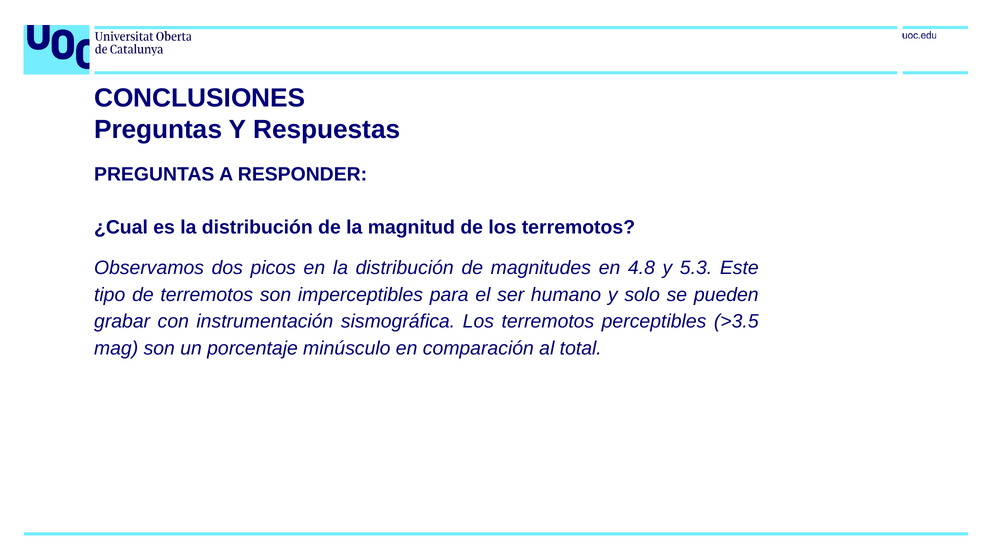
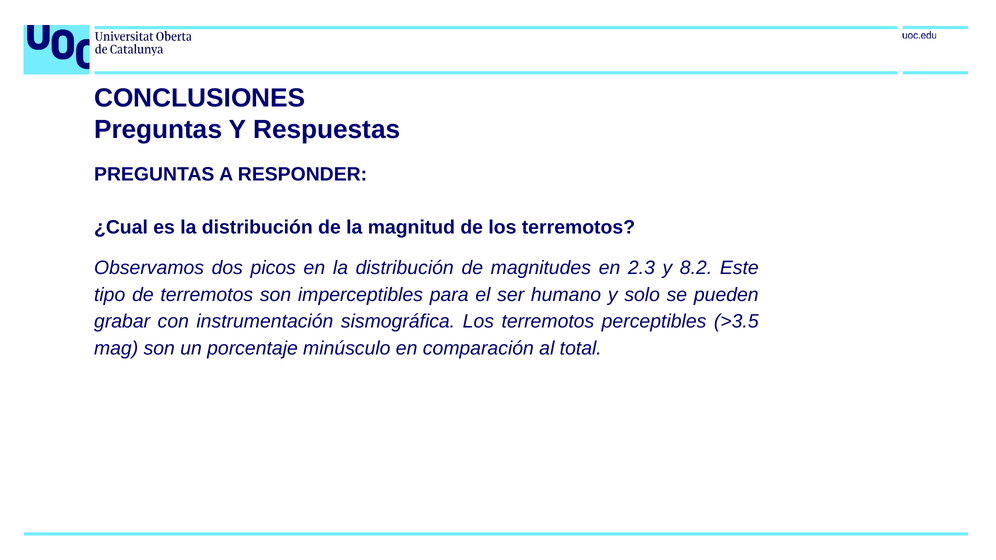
4.8: 4.8 -> 2.3
5.3: 5.3 -> 8.2
